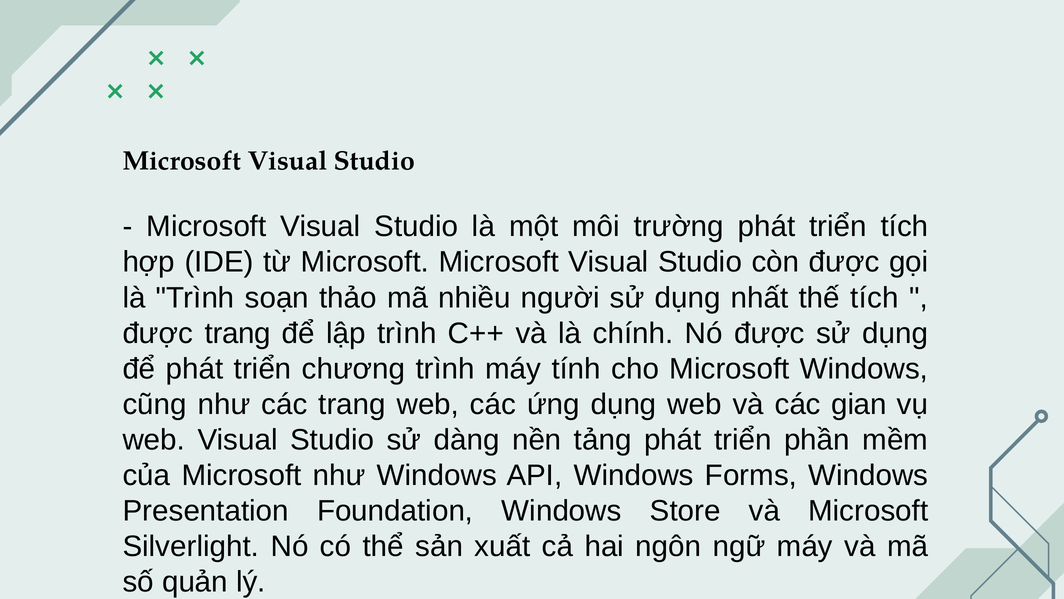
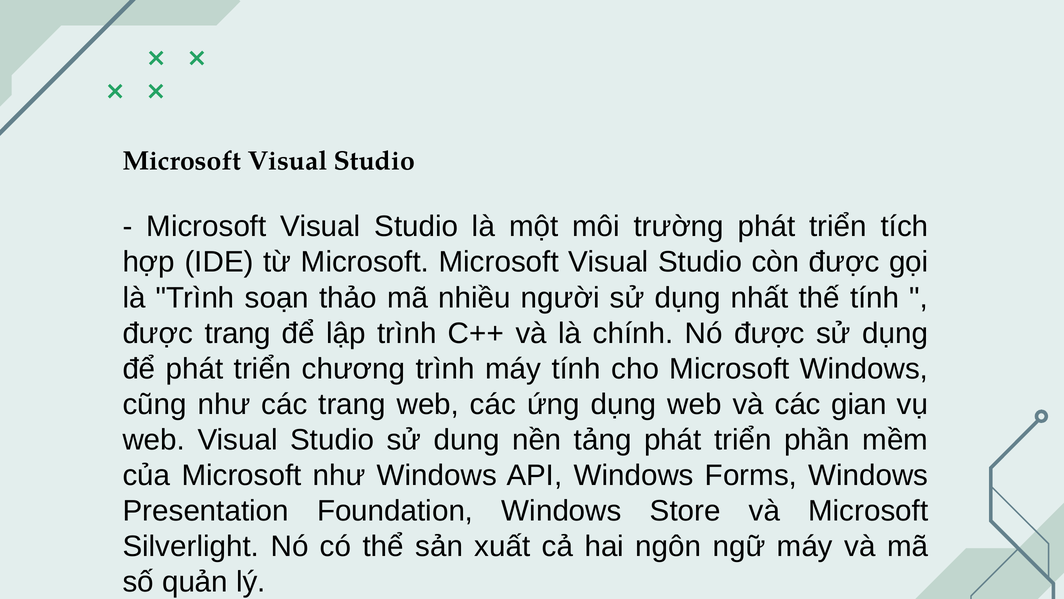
thế tích: tích -> tính
dàng: dàng -> dung
